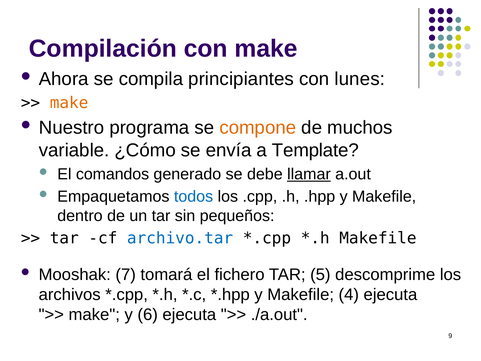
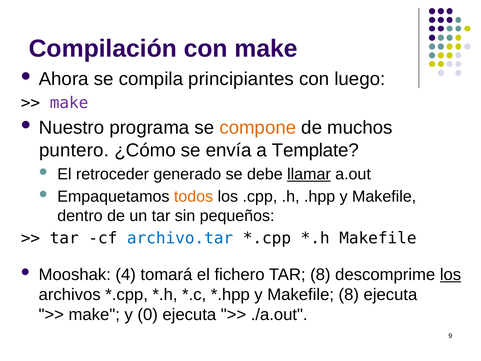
lunes: lunes -> luego
make at (69, 103) colour: orange -> purple
variable: variable -> puntero
comandos: comandos -> retroceder
todos colour: blue -> orange
7: 7 -> 4
TAR 5: 5 -> 8
los at (451, 274) underline: none -> present
Makefile 4: 4 -> 8
6: 6 -> 0
